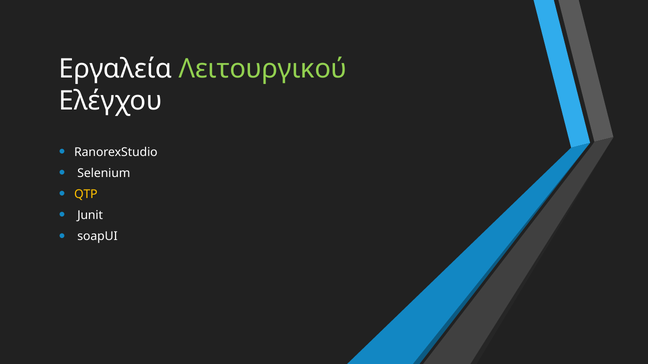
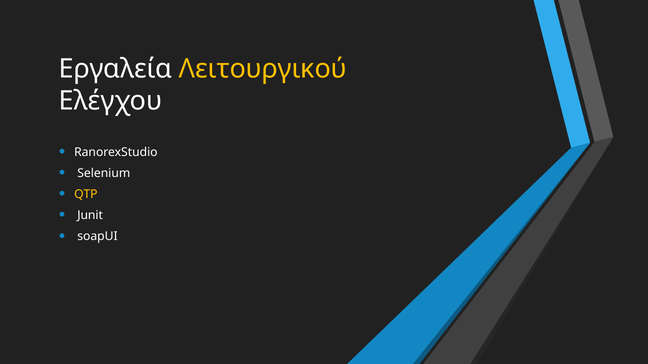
Λειτουργικού colour: light green -> yellow
